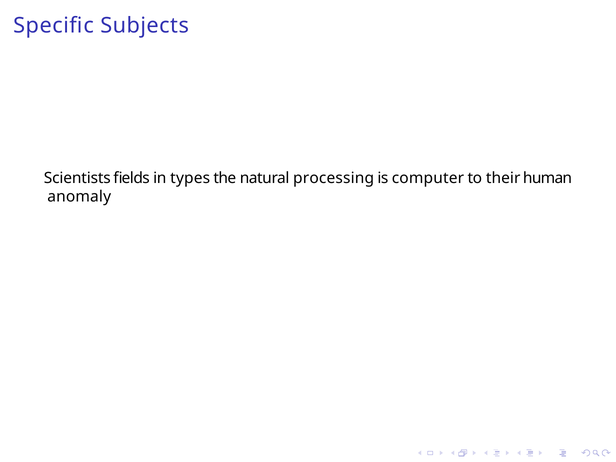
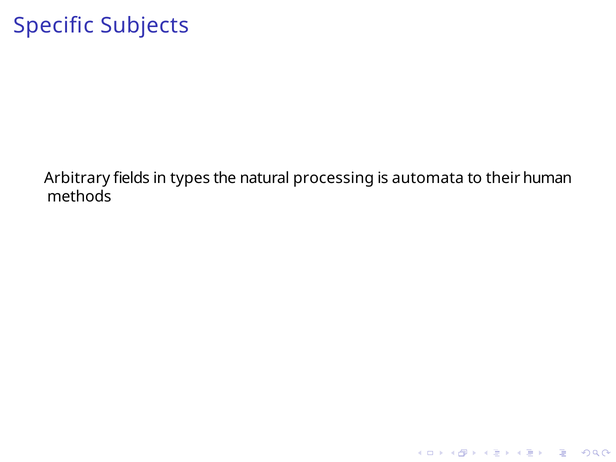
Scientists: Scientists -> Arbitrary
computer: computer -> automata
anomaly: anomaly -> methods
